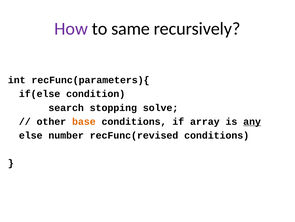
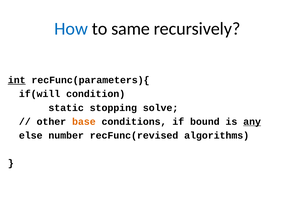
How colour: purple -> blue
int underline: none -> present
if(else: if(else -> if(will
search: search -> static
array: array -> bound
recFunc(revised conditions: conditions -> algorithms
